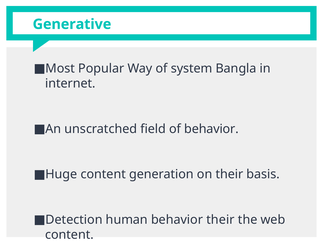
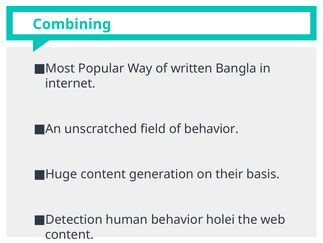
Generative: Generative -> Combining
system: system -> written
behavior their: their -> holei
